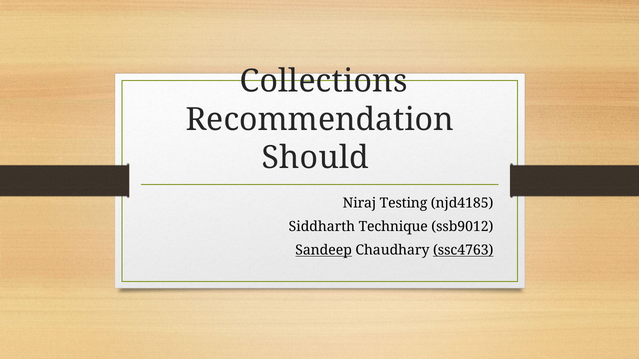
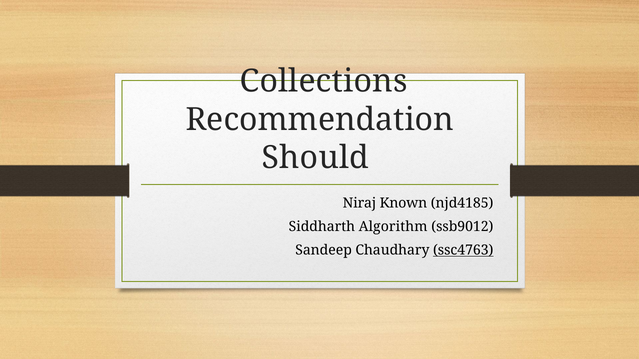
Testing: Testing -> Known
Technique: Technique -> Algorithm
Sandeep underline: present -> none
